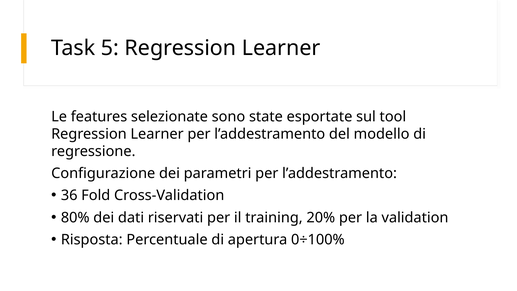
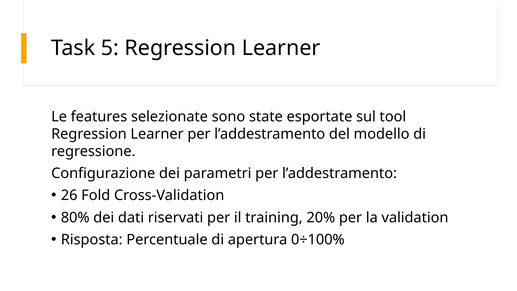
36: 36 -> 26
